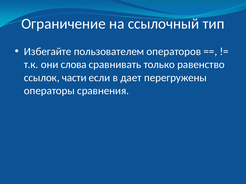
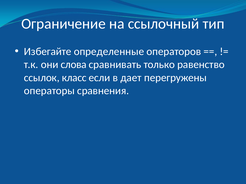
пользователем: пользователем -> определенные
части: части -> класс
